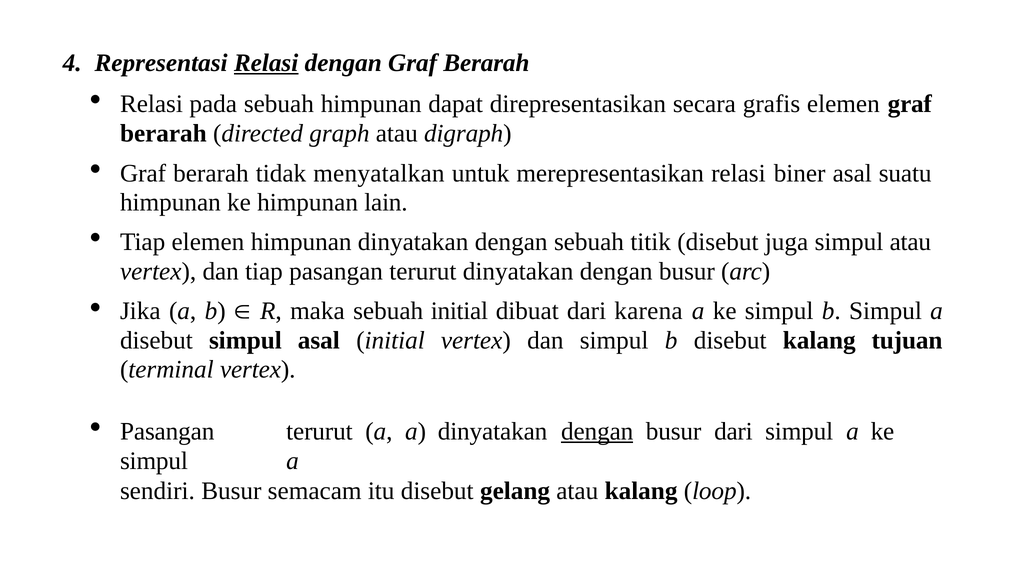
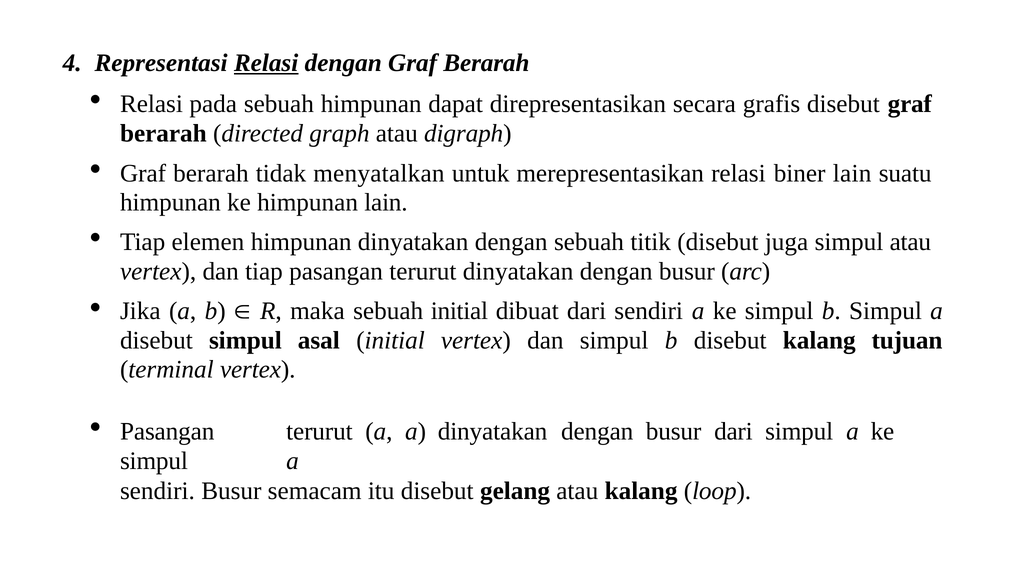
grafis elemen: elemen -> disebut
biner asal: asal -> lain
dari karena: karena -> sendiri
dengan at (597, 432) underline: present -> none
